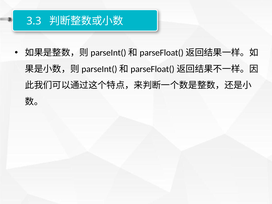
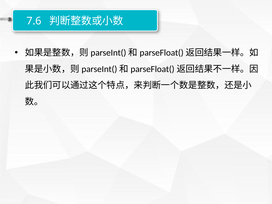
3.3: 3.3 -> 7.6
